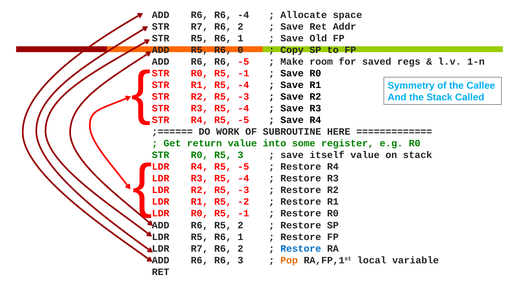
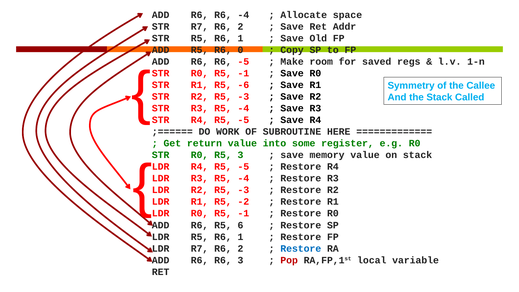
R1 R5 -4: -4 -> -6
itself: itself -> memory
R5 2: 2 -> 6
Pop colour: orange -> red
